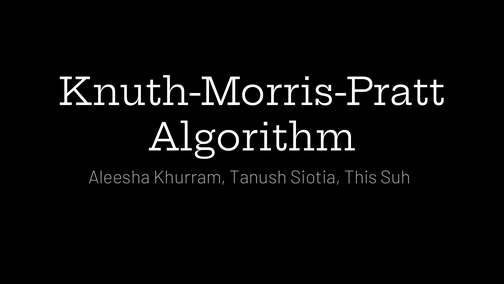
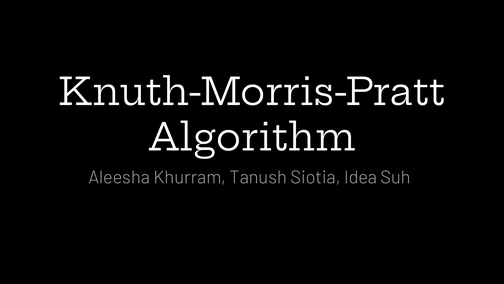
This: This -> Idea
